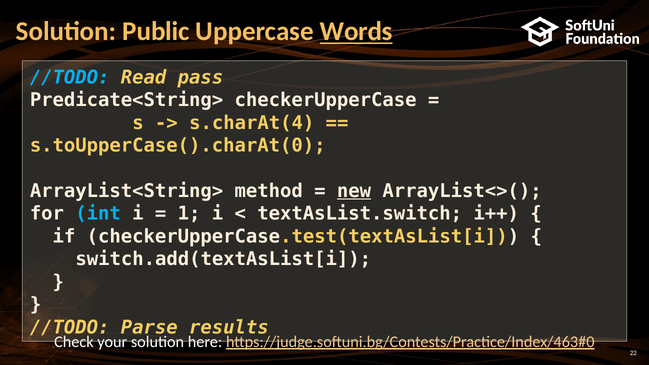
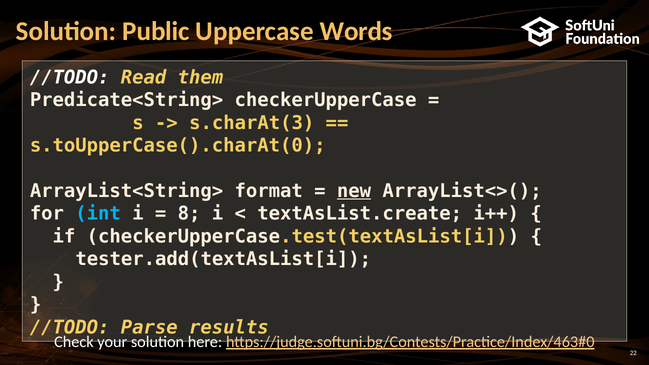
Words underline: present -> none
//TODO at (70, 77) colour: light blue -> white
pass: pass -> them
s.charAt(4: s.charAt(4 -> s.charAt(3
method: method -> format
1: 1 -> 8
textAsList.switch: textAsList.switch -> textAsList.create
switch.add(textAsList[i: switch.add(textAsList[i -> tester.add(textAsList[i
